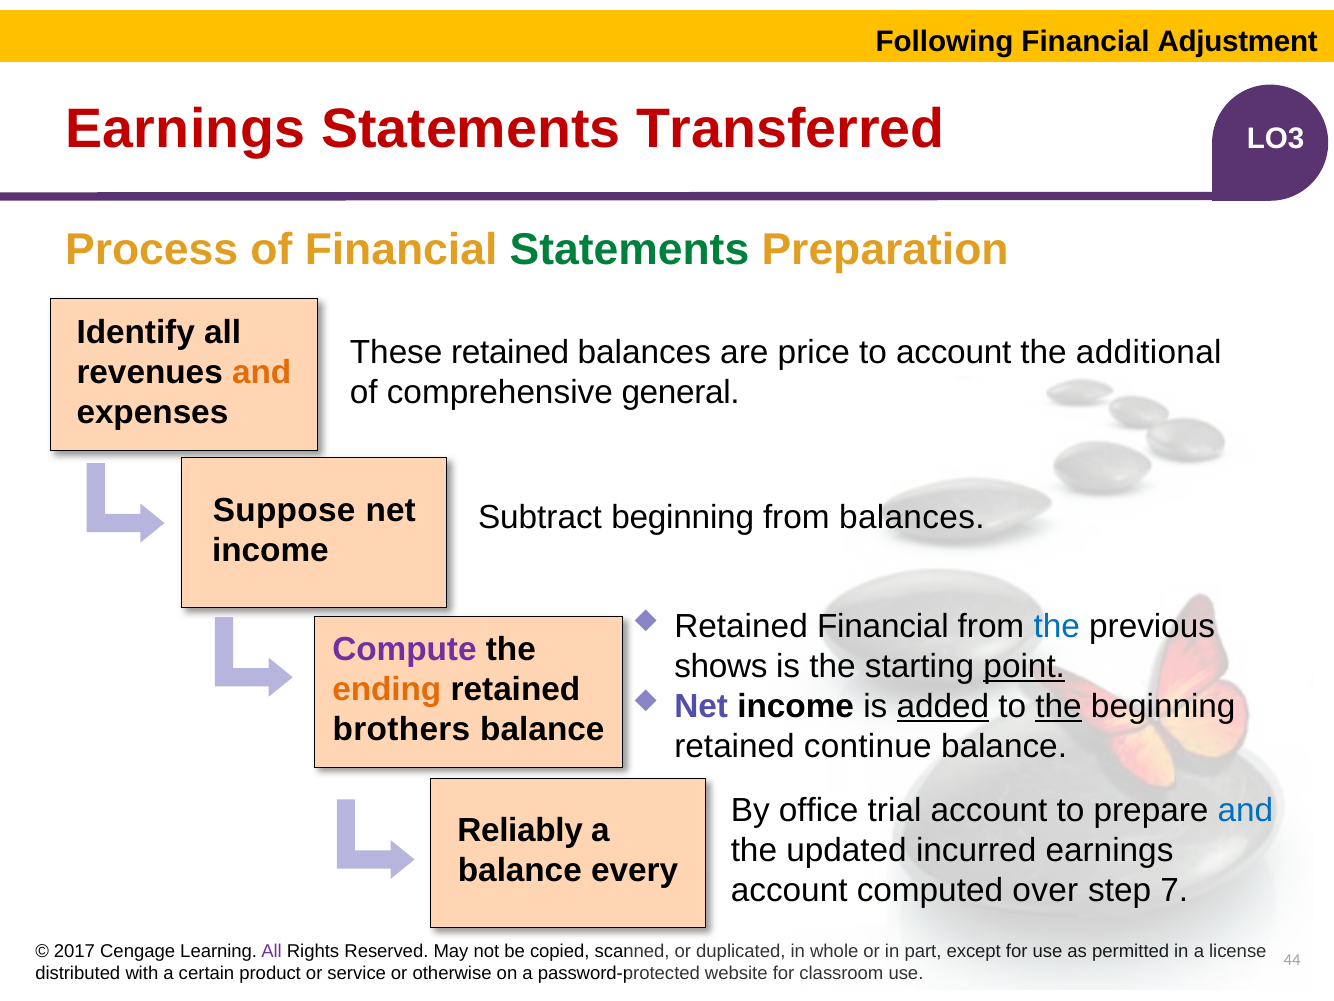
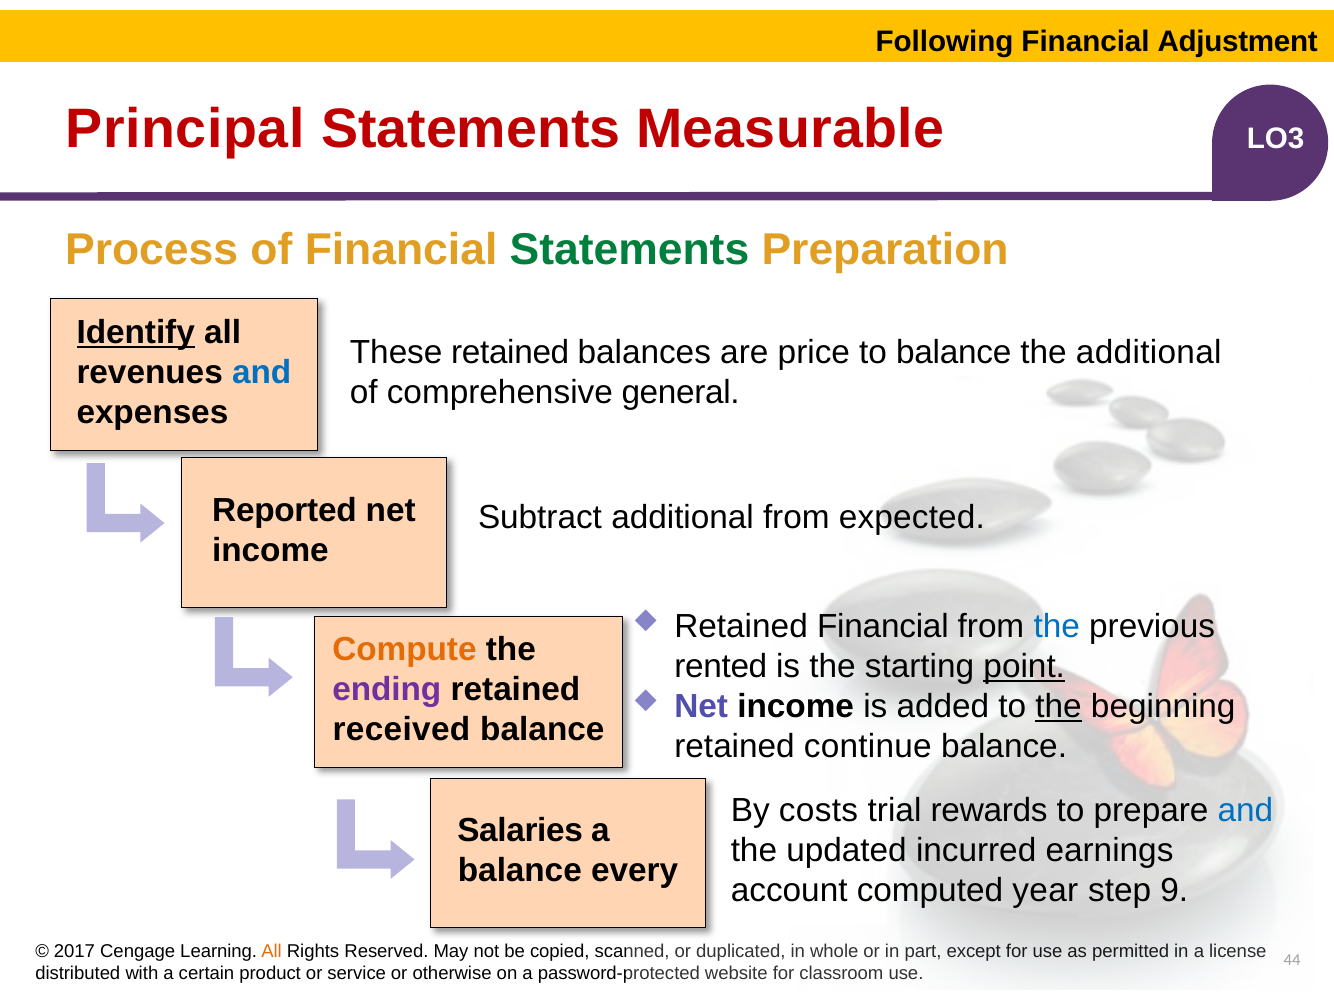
Earnings at (185, 129): Earnings -> Principal
Transferred: Transferred -> Measurable
Identify underline: none -> present
to account: account -> balance
and at (262, 372) colour: orange -> blue
Suppose: Suppose -> Reported
Subtract beginning: beginning -> additional
from balances: balances -> expected
Compute colour: purple -> orange
shows: shows -> rented
ending colour: orange -> purple
added underline: present -> none
brothers: brothers -> received
office: office -> costs
trial account: account -> rewards
Reliably: Reliably -> Salaries
over: over -> year
7: 7 -> 9
All at (272, 950) colour: purple -> orange
